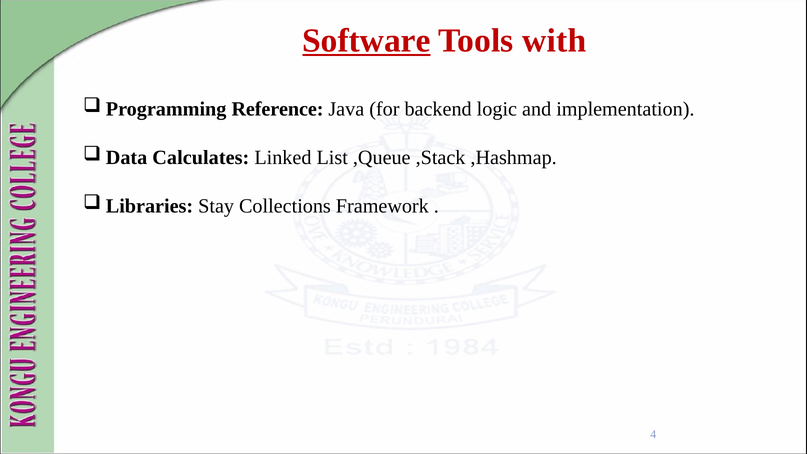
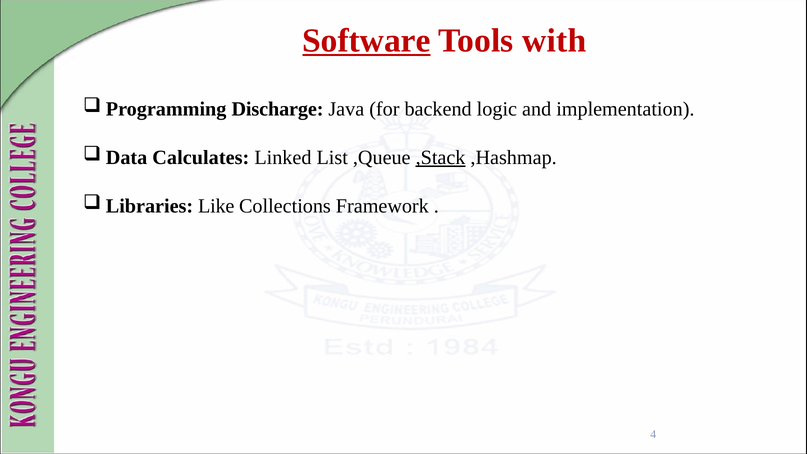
Reference: Reference -> Discharge
,Stack underline: none -> present
Stay: Stay -> Like
